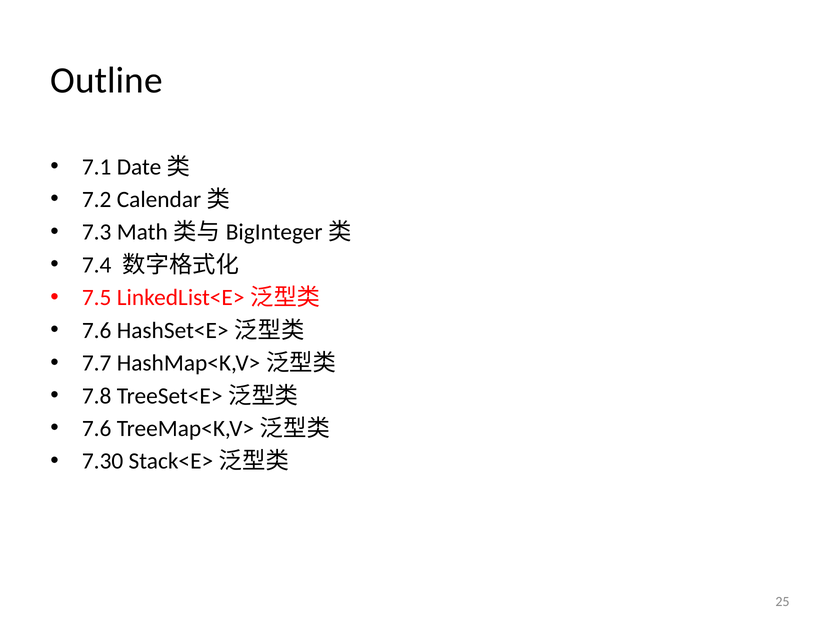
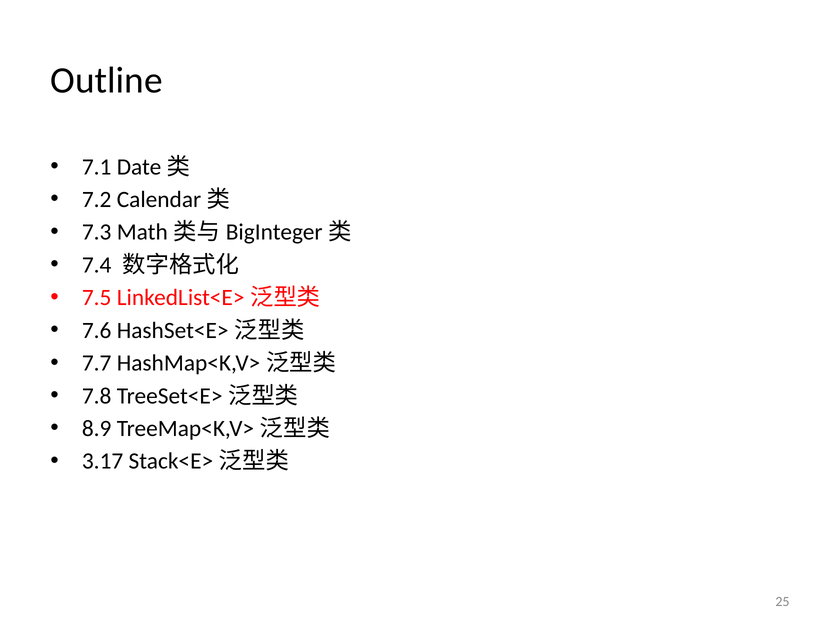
7.6 at (97, 429): 7.6 -> 8.9
7.30: 7.30 -> 3.17
